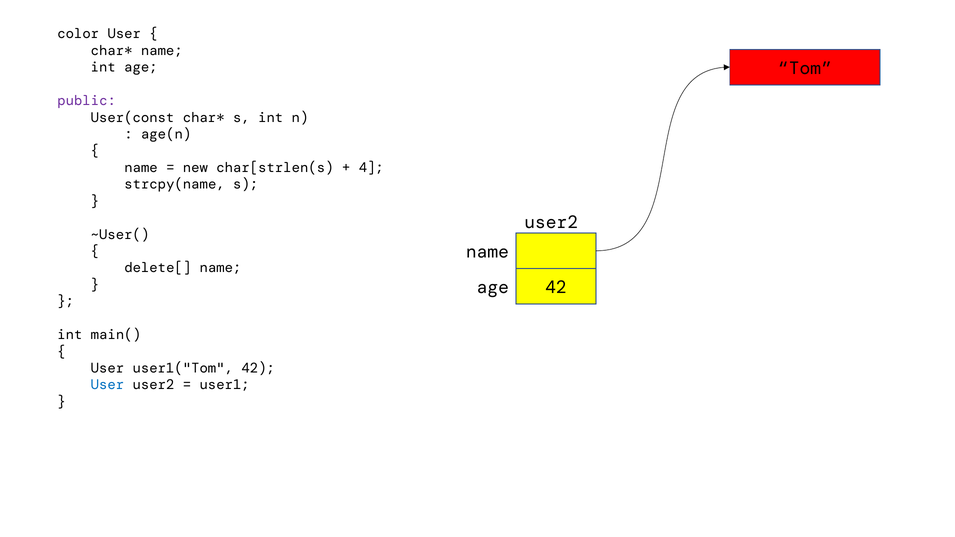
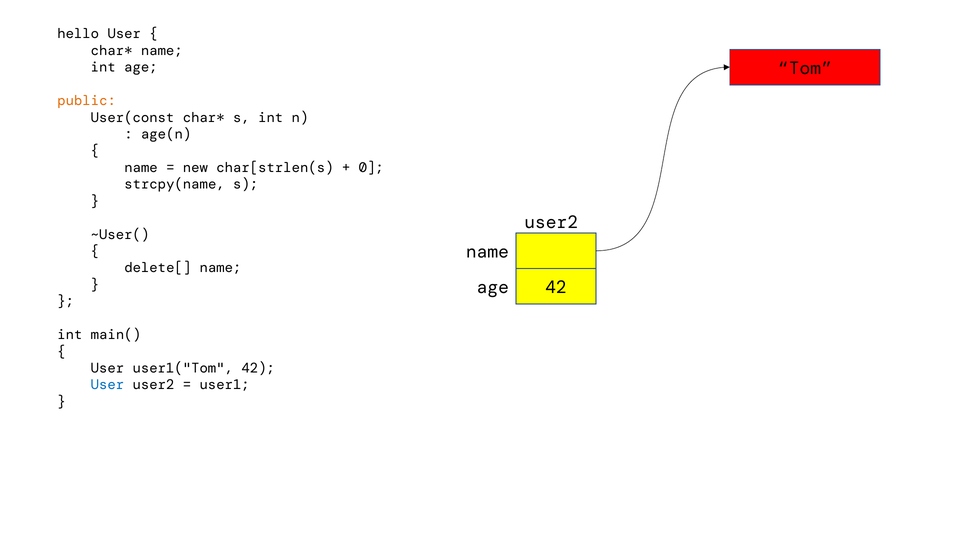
color: color -> hello
public colour: purple -> orange
4: 4 -> 0
